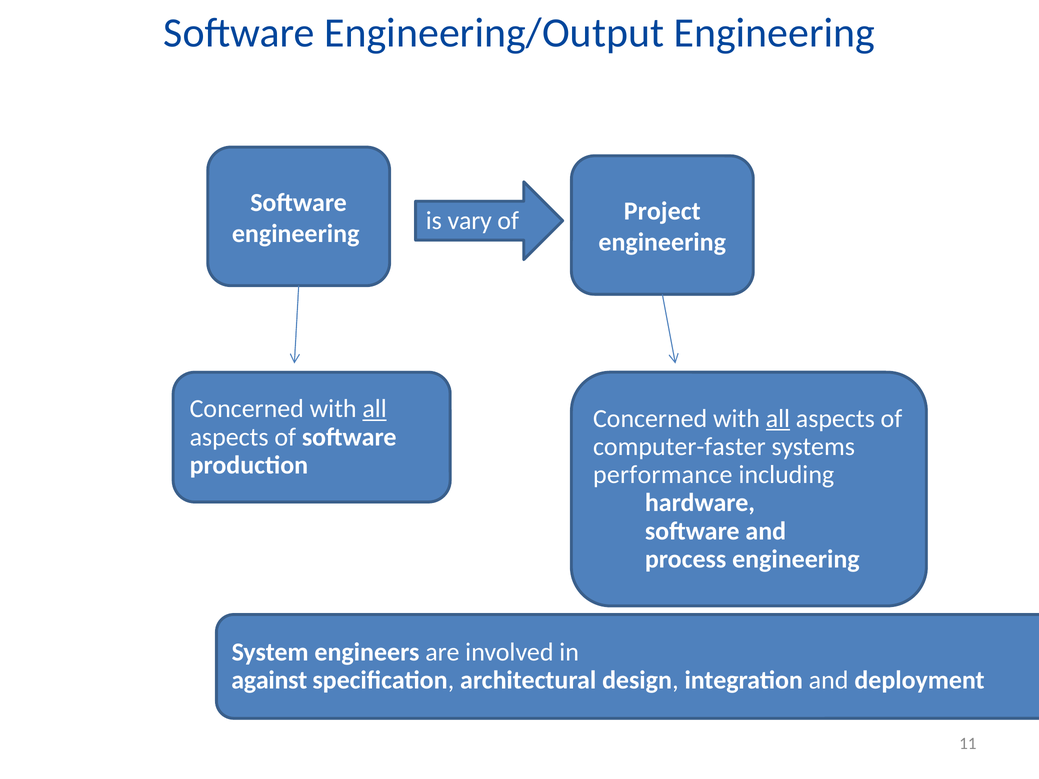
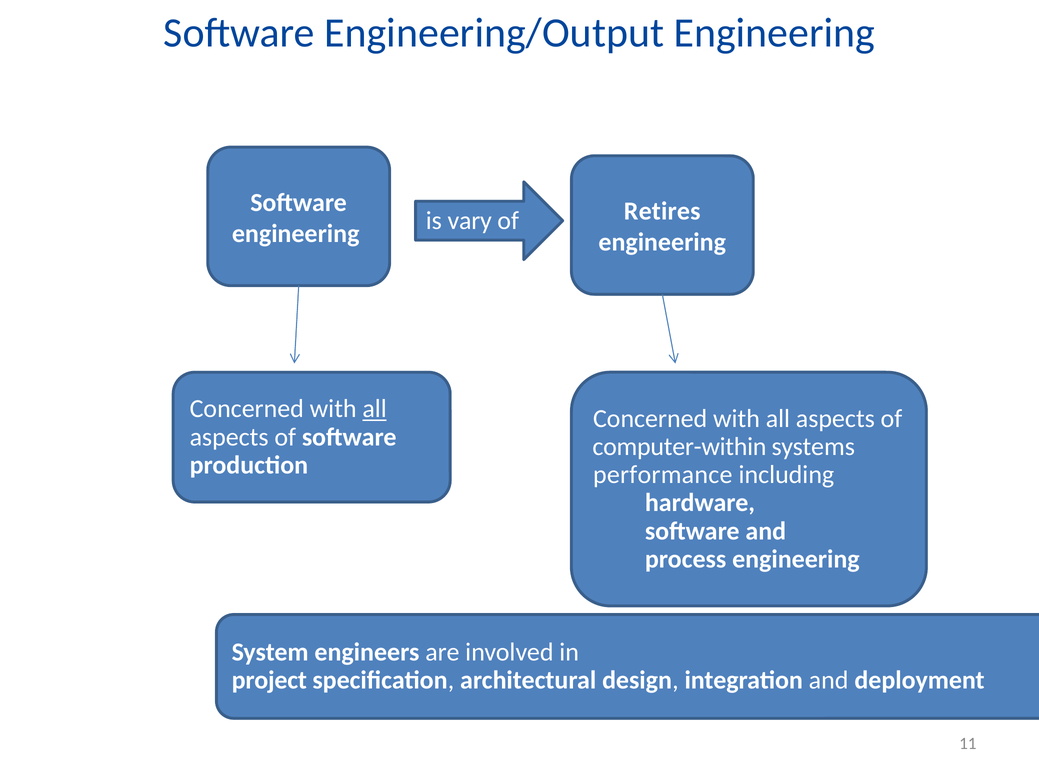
Project: Project -> Retires
all at (778, 419) underline: present -> none
computer-faster: computer-faster -> computer-within
against: against -> project
